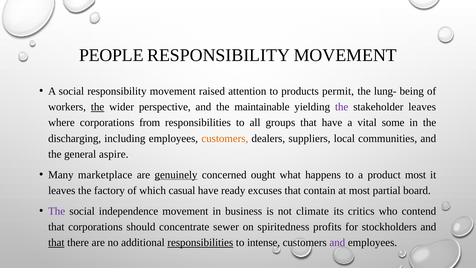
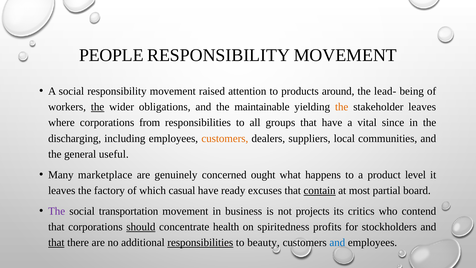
permit: permit -> around
lung-: lung- -> lead-
perspective: perspective -> obligations
the at (342, 107) colour: purple -> orange
some: some -> since
aspire: aspire -> useful
genuinely underline: present -> none
product most: most -> level
contain underline: none -> present
independence: independence -> transportation
climate: climate -> projects
should underline: none -> present
sewer: sewer -> health
intense: intense -> beauty
and at (337, 242) colour: purple -> blue
